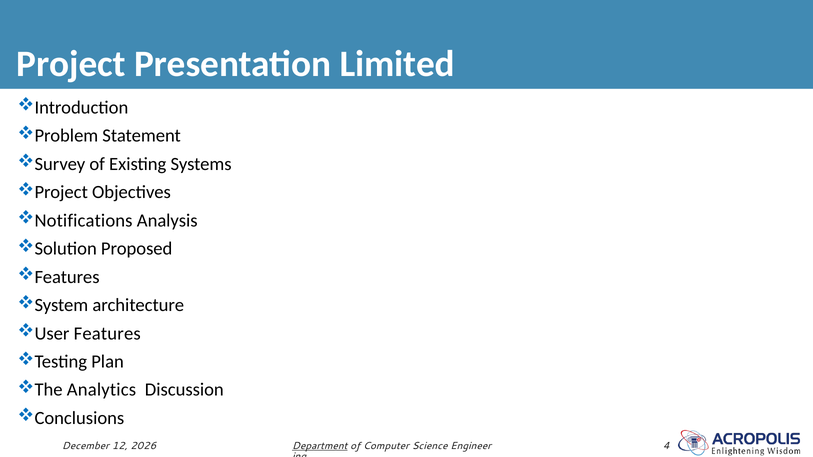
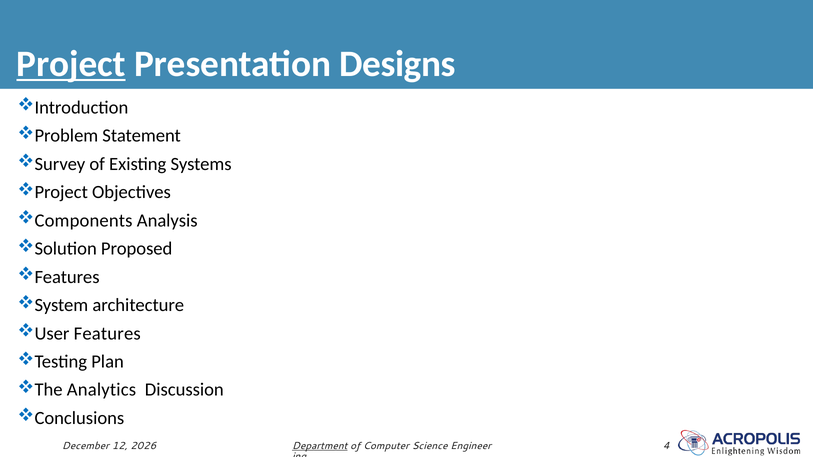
Project at (71, 64) underline: none -> present
Limited: Limited -> Designs
Notifications: Notifications -> Components
